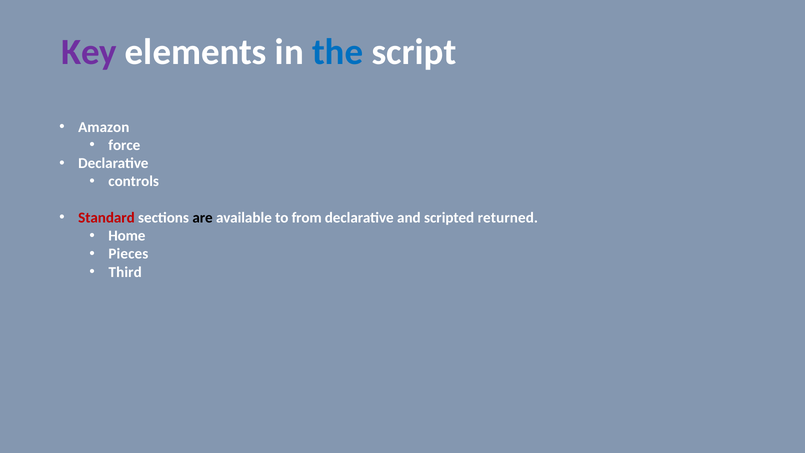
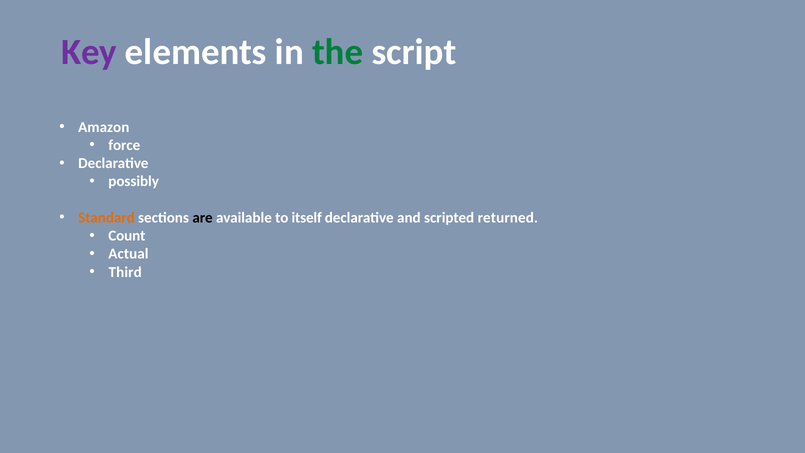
the colour: blue -> green
controls: controls -> possibly
Standard colour: red -> orange
from: from -> itself
Home: Home -> Count
Pieces: Pieces -> Actual
